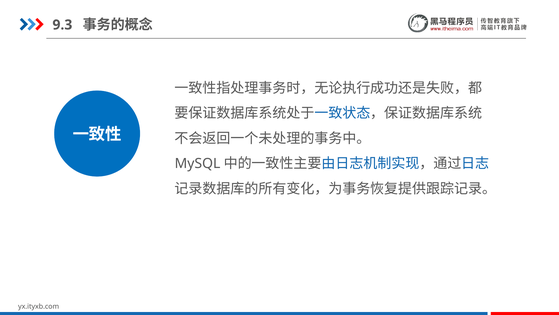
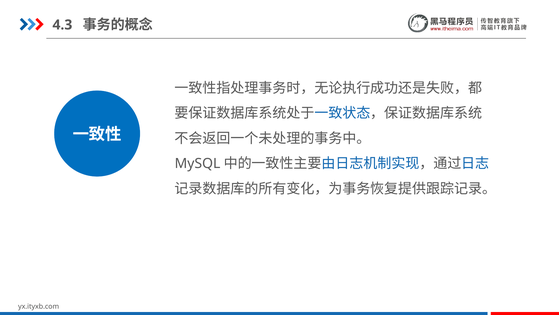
9.3: 9.3 -> 4.3
